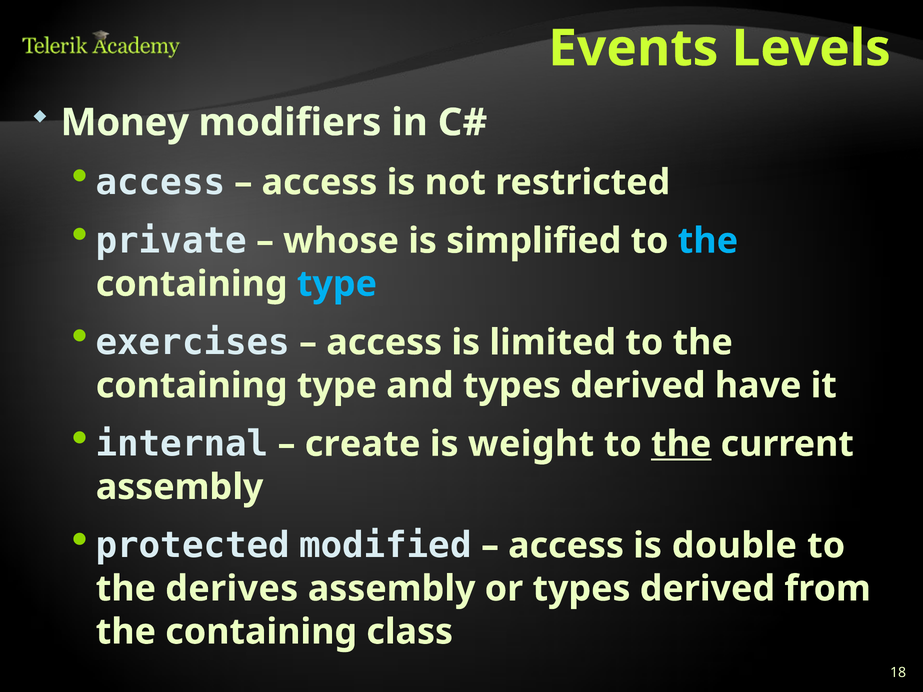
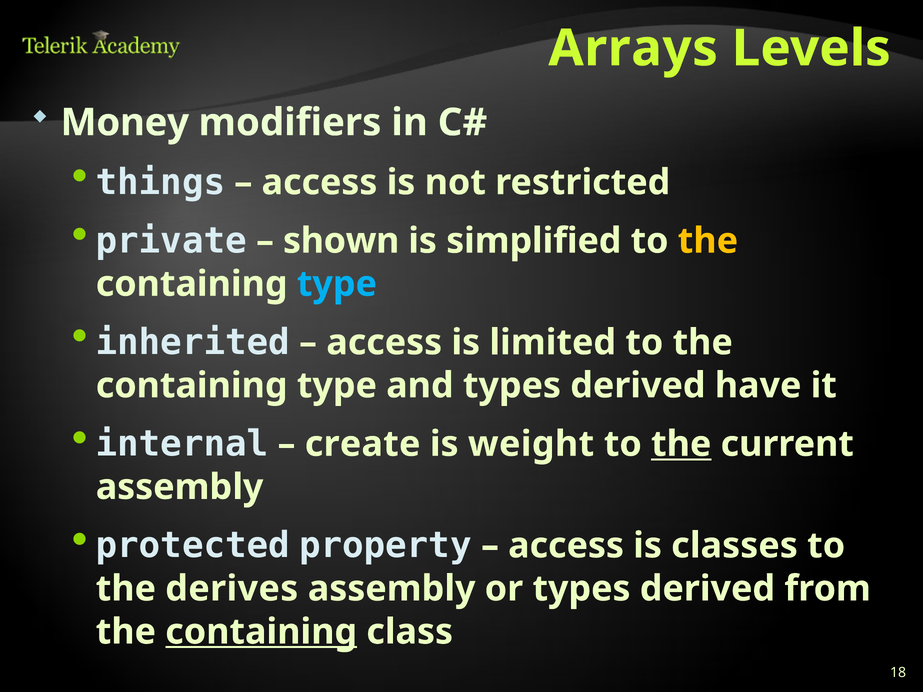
Events: Events -> Arrays
access at (161, 182): access -> things
whose: whose -> shown
the at (708, 241) colour: light blue -> yellow
exercises: exercises -> inherited
modified: modified -> property
double: double -> classes
containing at (261, 632) underline: none -> present
